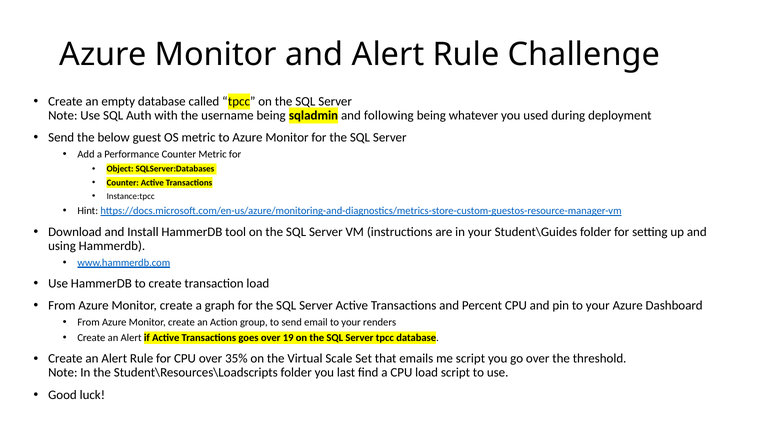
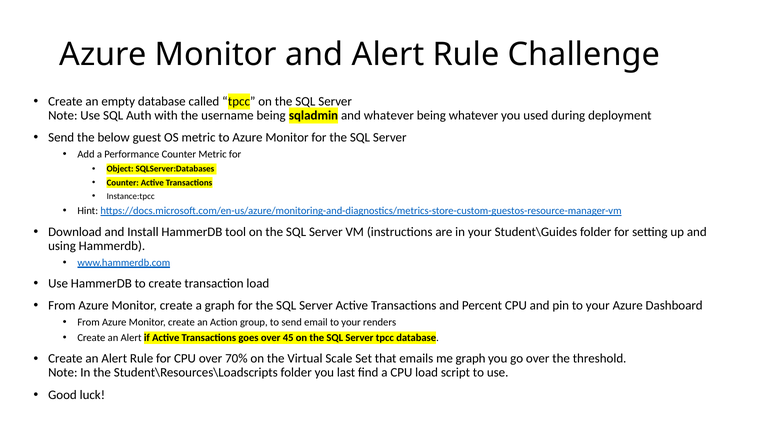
and following: following -> whatever
19: 19 -> 45
35%: 35% -> 70%
me script: script -> graph
